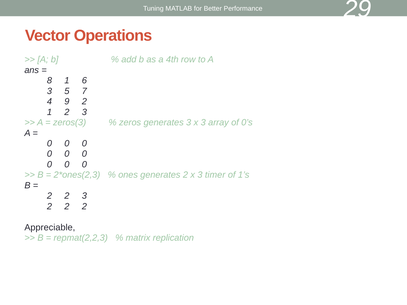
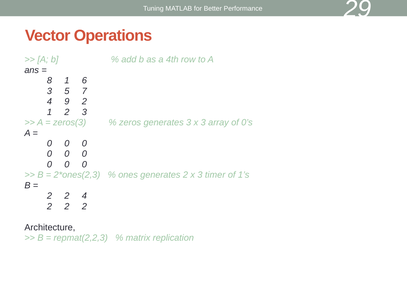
2 2 3: 3 -> 4
Appreciable: Appreciable -> Architecture
